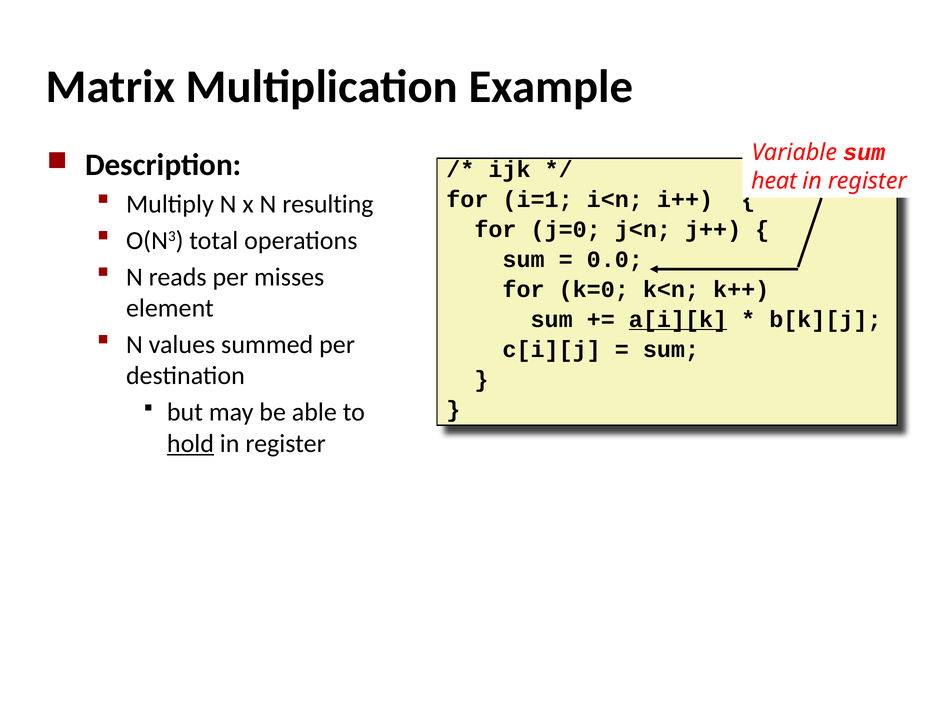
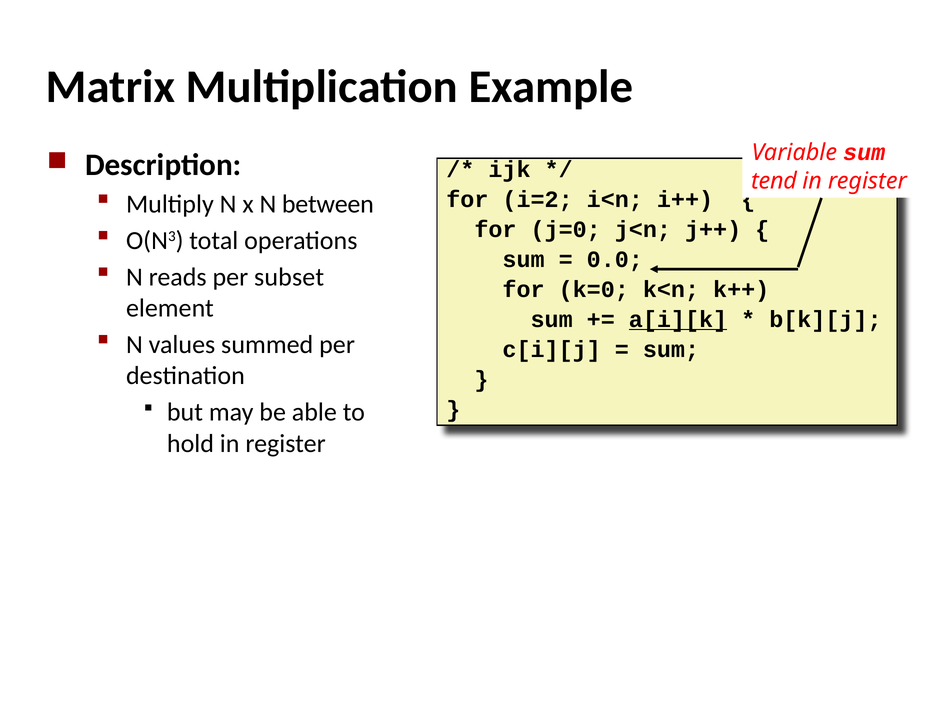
heat: heat -> tend
resulting: resulting -> between
i=1: i=1 -> i=2
misses: misses -> subset
hold underline: present -> none
